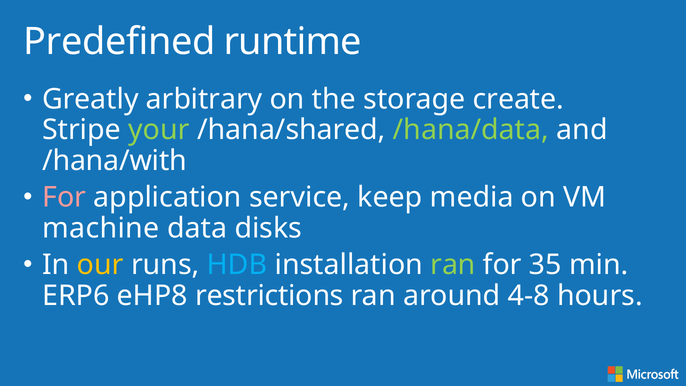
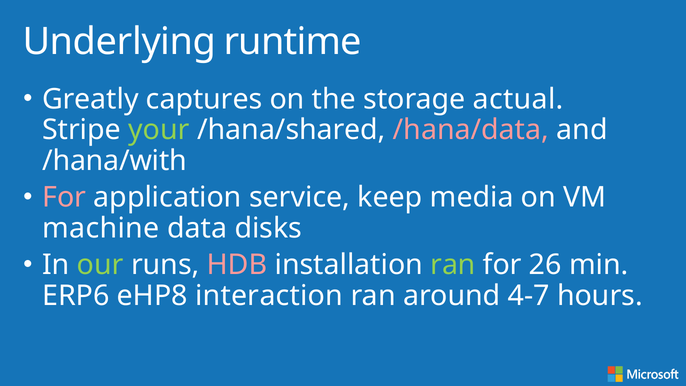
Predefined: Predefined -> Underlying
arbitrary: arbitrary -> captures
create: create -> actual
/hana/data colour: light green -> pink
our colour: yellow -> light green
HDB colour: light blue -> pink
35: 35 -> 26
restrictions: restrictions -> interaction
4-8: 4-8 -> 4-7
